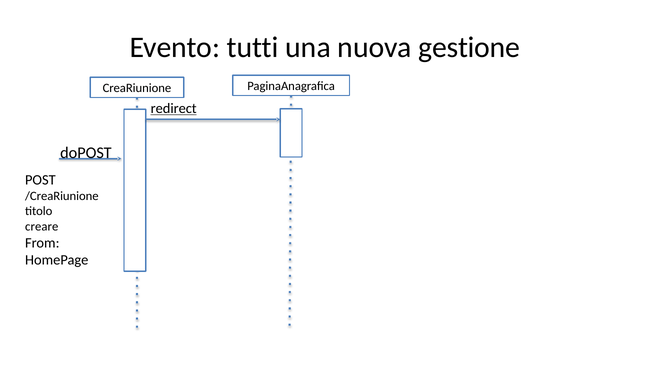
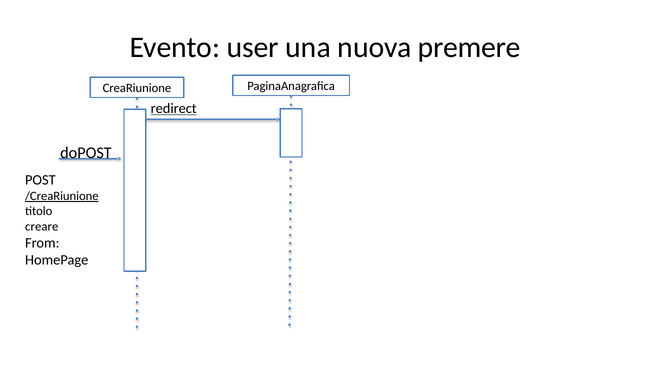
tutti: tutti -> user
gestione: gestione -> premere
/CreaRiunione underline: none -> present
